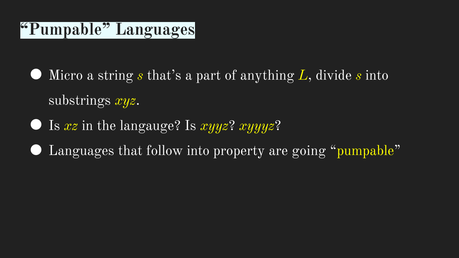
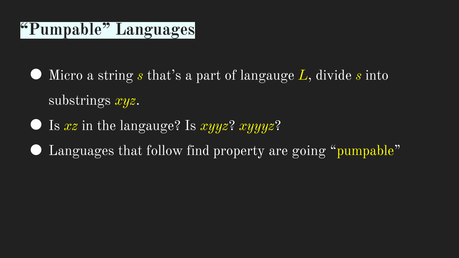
of anything: anything -> langauge
follow into: into -> find
